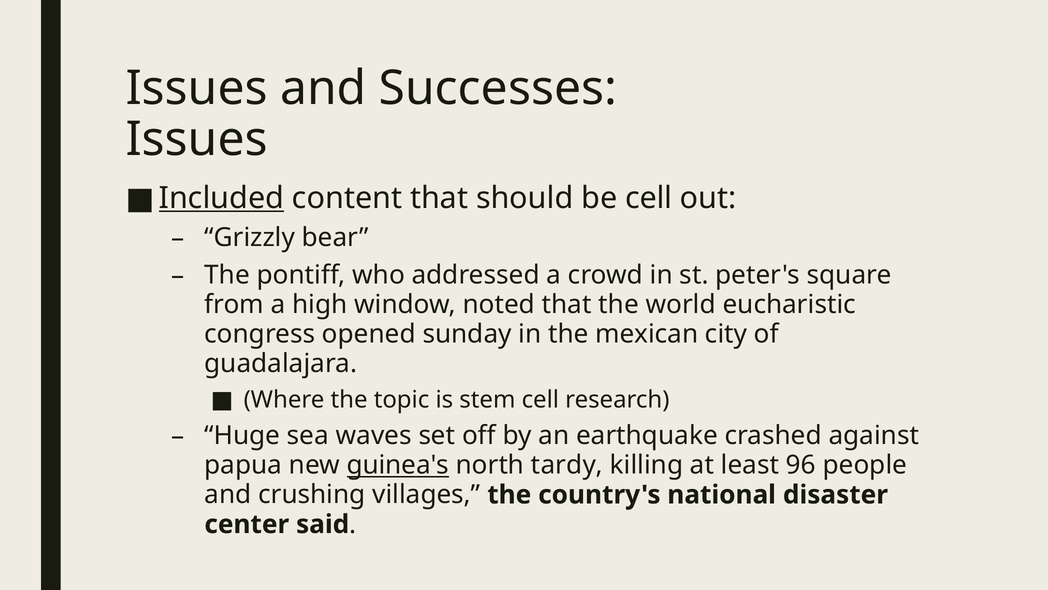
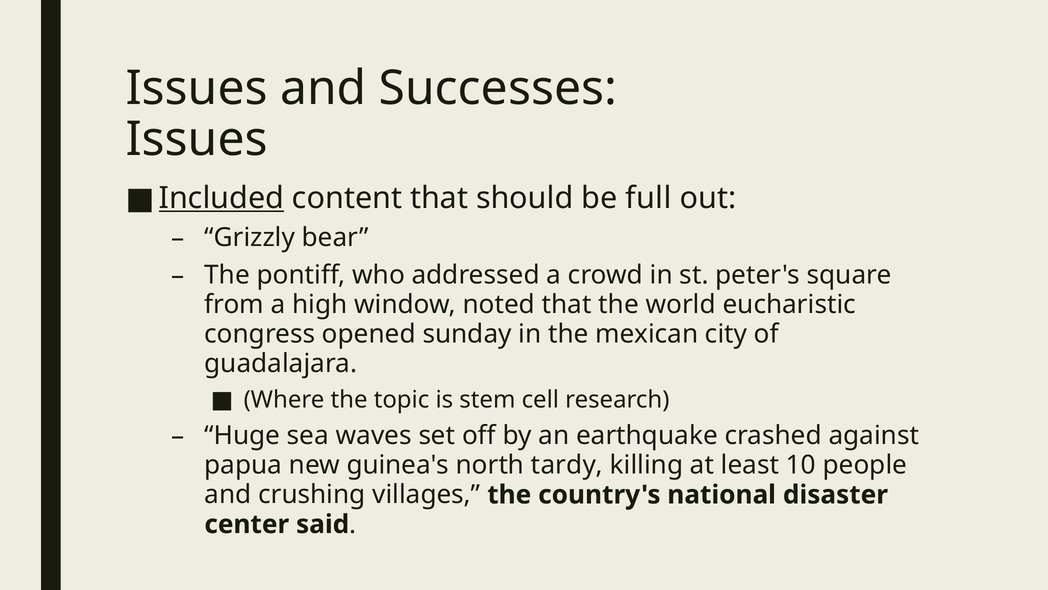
be cell: cell -> full
guinea's underline: present -> none
96: 96 -> 10
